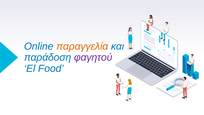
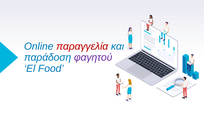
παραγγελία colour: orange -> red
